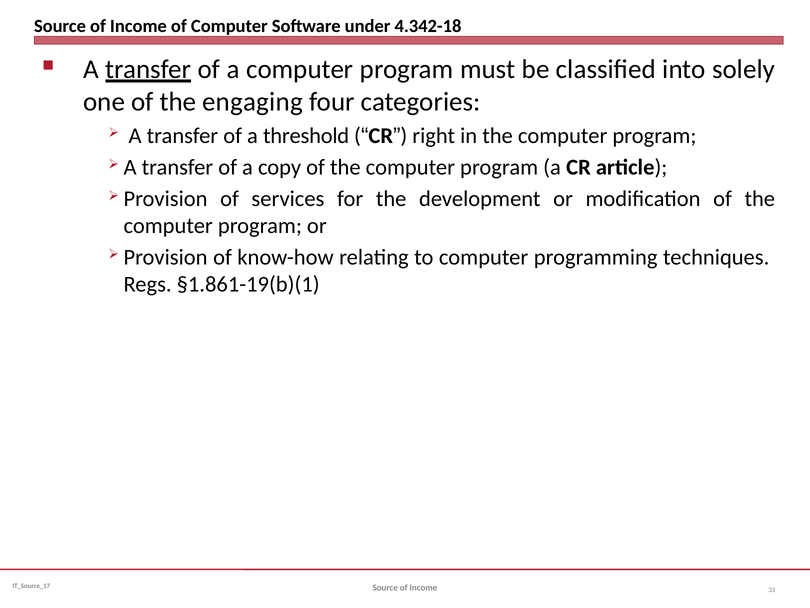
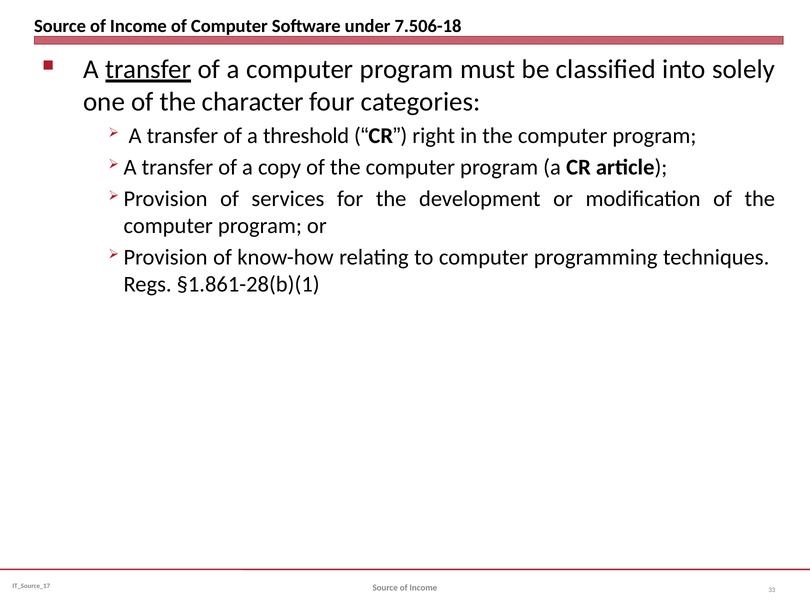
4.342-18: 4.342-18 -> 7.506-18
engaging: engaging -> character
§1.861-19(b)(1: §1.861-19(b)(1 -> §1.861-28(b)(1
